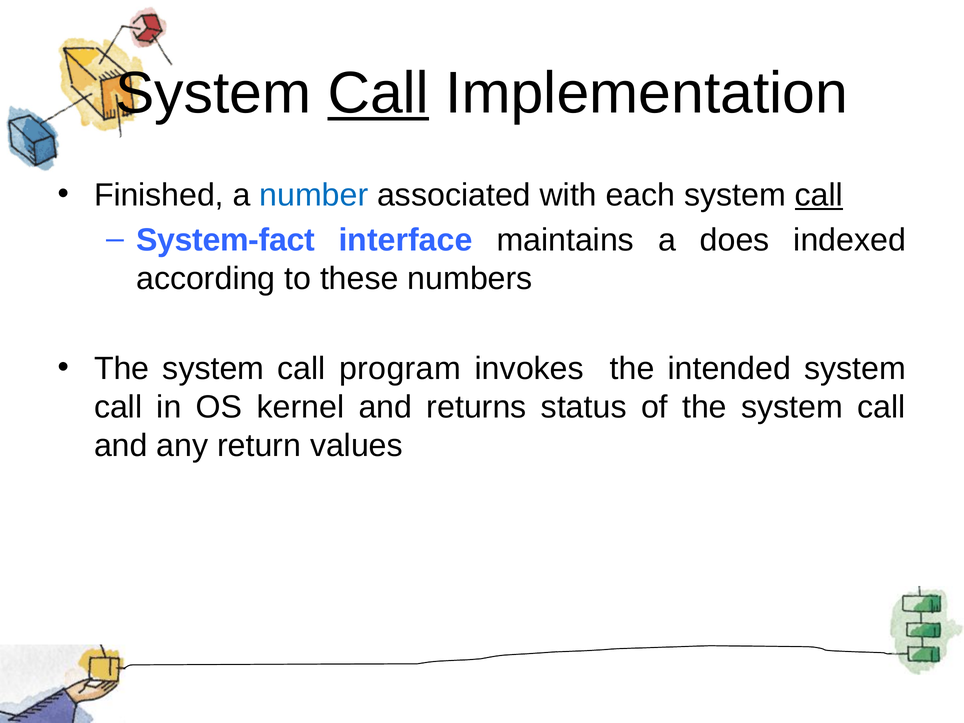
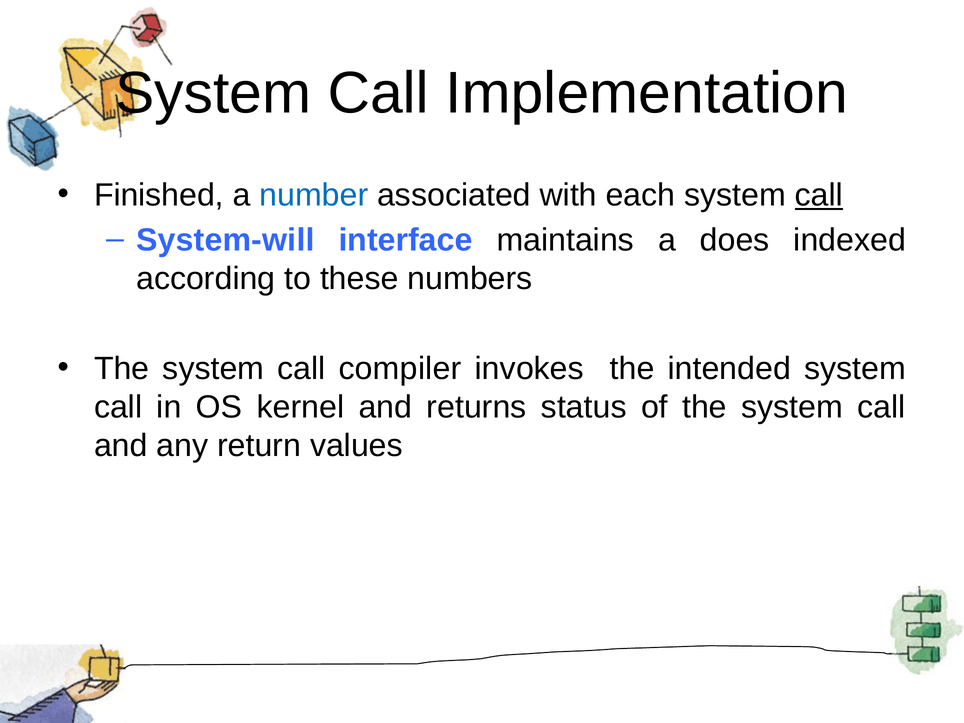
Call at (378, 93) underline: present -> none
System-fact: System-fact -> System-will
program: program -> compiler
